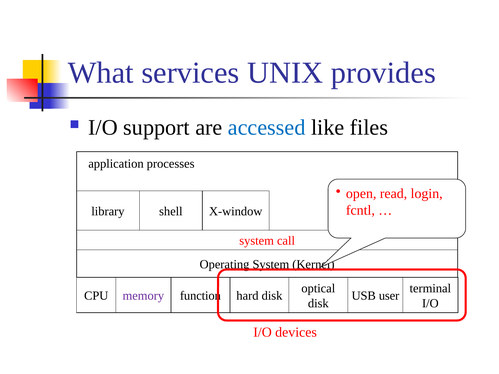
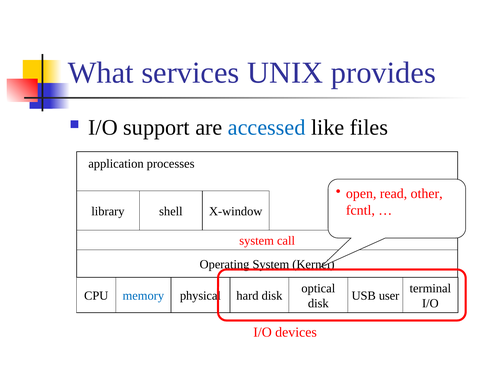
login: login -> other
memory colour: purple -> blue
function: function -> physical
